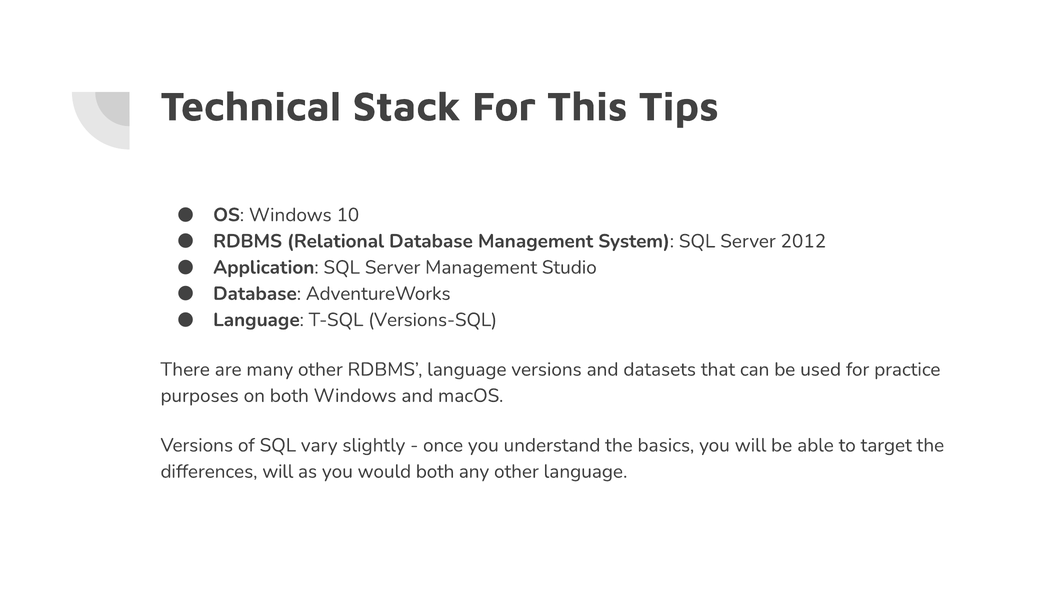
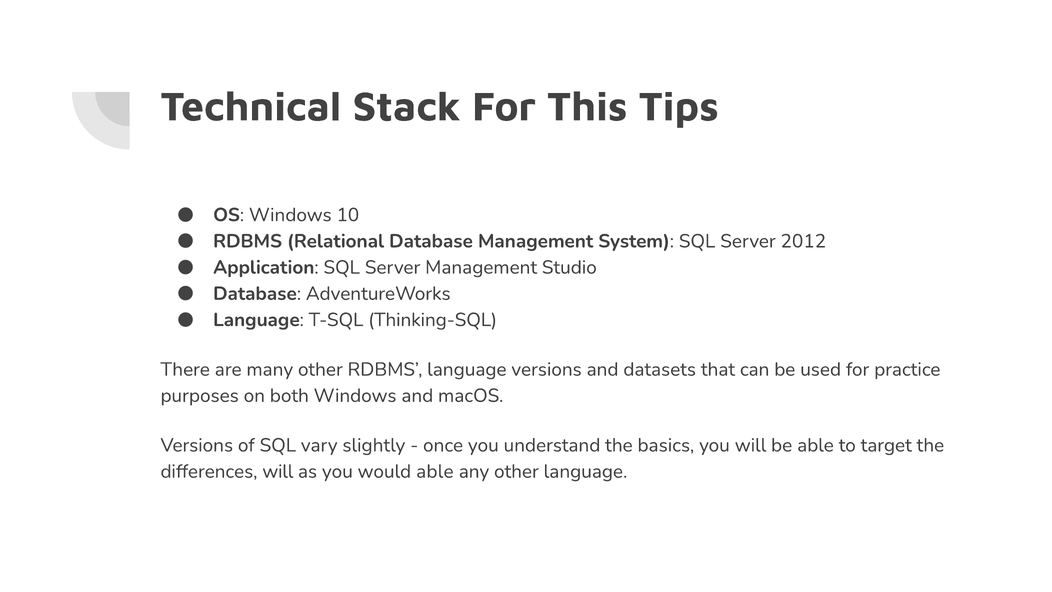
Versions-SQL: Versions-SQL -> Thinking-SQL
would both: both -> able
